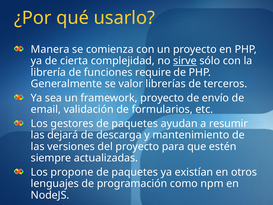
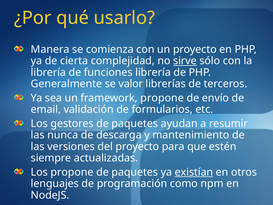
funciones require: require -> librería
framework proyecto: proyecto -> propone
dejará: dejará -> nunca
existían underline: none -> present
